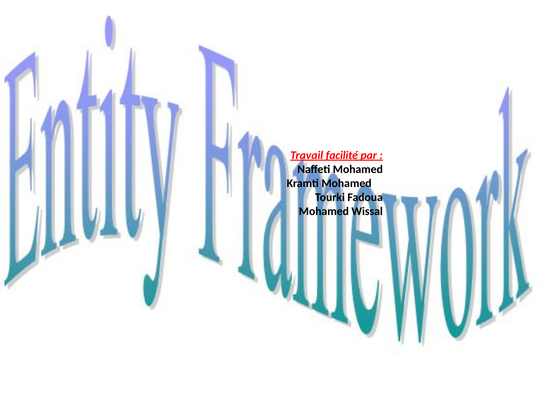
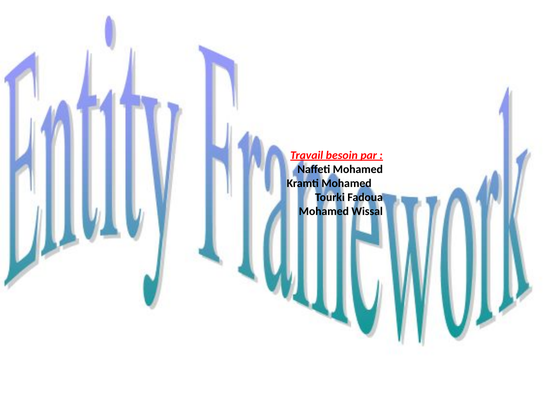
facilité: facilité -> besoin
